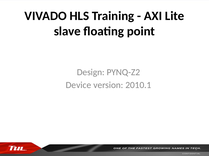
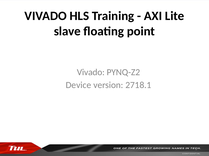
Design at (91, 72): Design -> Vivado
2010.1: 2010.1 -> 2718.1
